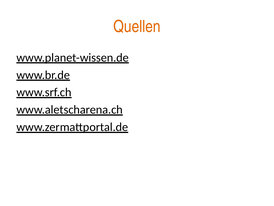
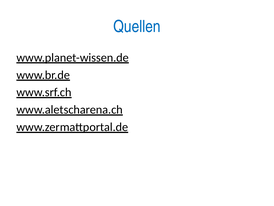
Quellen colour: orange -> blue
